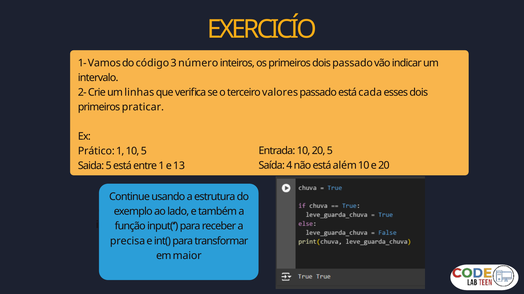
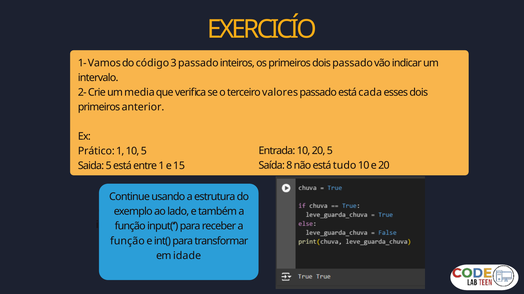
3 número: número -> passado
linhas: linhas -> media
primeiros praticar: praticar -> anterior
4: 4 -> 8
está além: além -> tudo
13: 13 -> 15
precisa at (128, 242): precisa -> função
maior: maior -> idade
